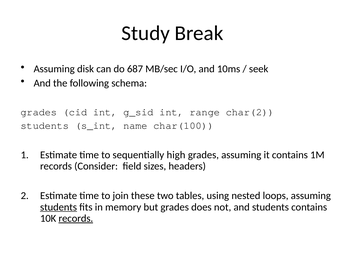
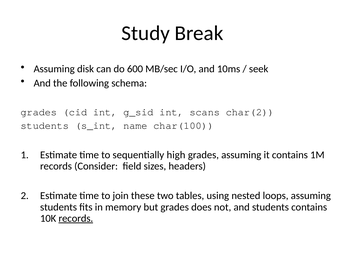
687: 687 -> 600
range: range -> scans
students at (59, 208) underline: present -> none
